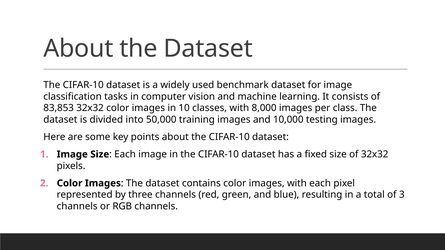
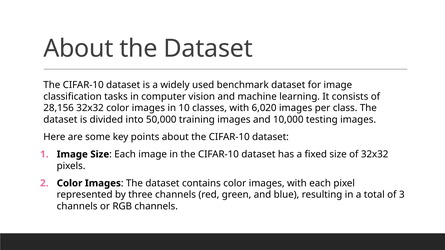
83,853: 83,853 -> 28,156
8,000: 8,000 -> 6,020
